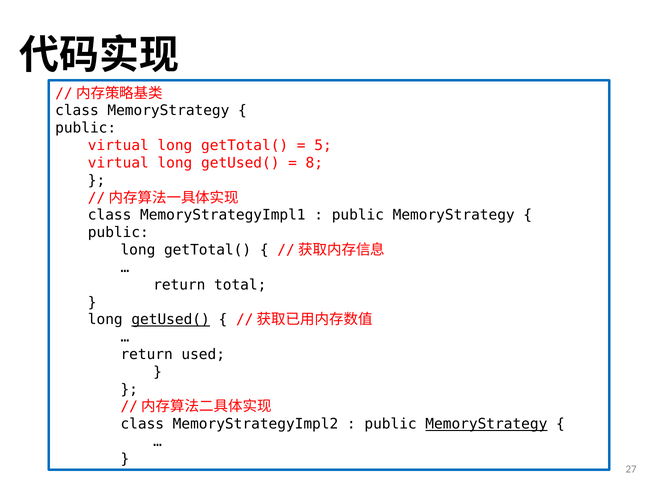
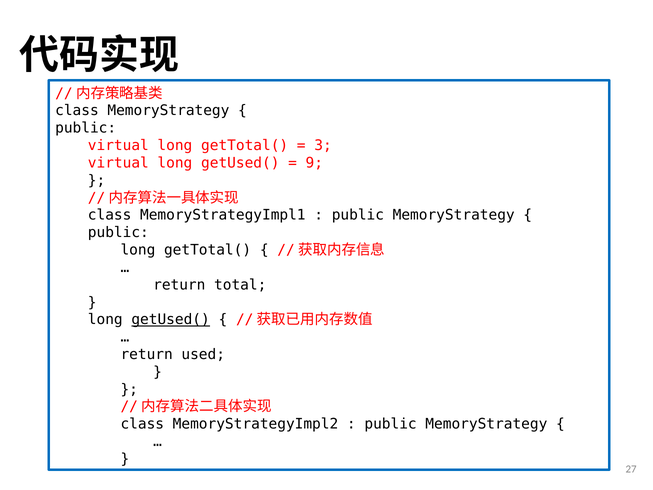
5: 5 -> 3
8: 8 -> 9
MemoryStrategy at (486, 424) underline: present -> none
